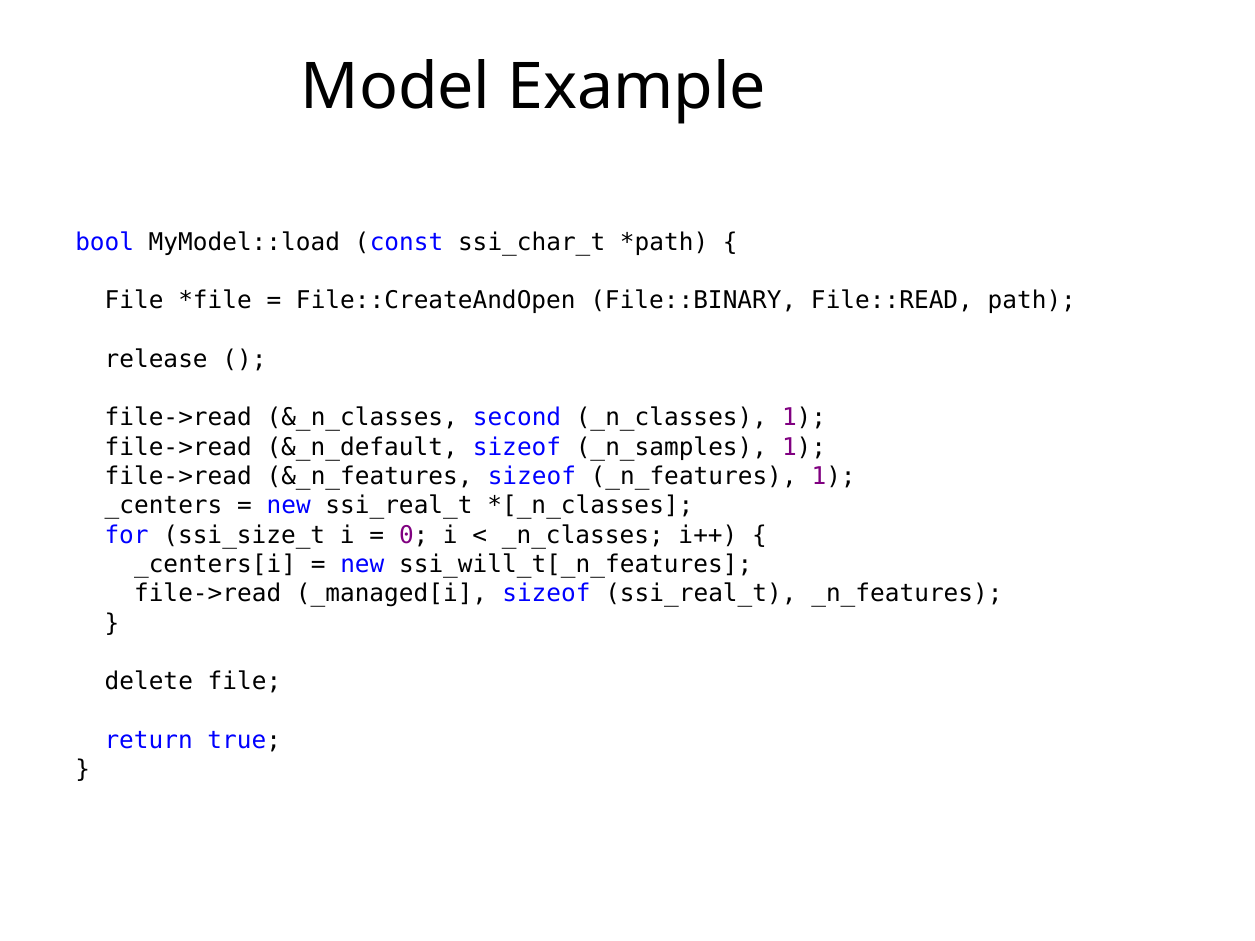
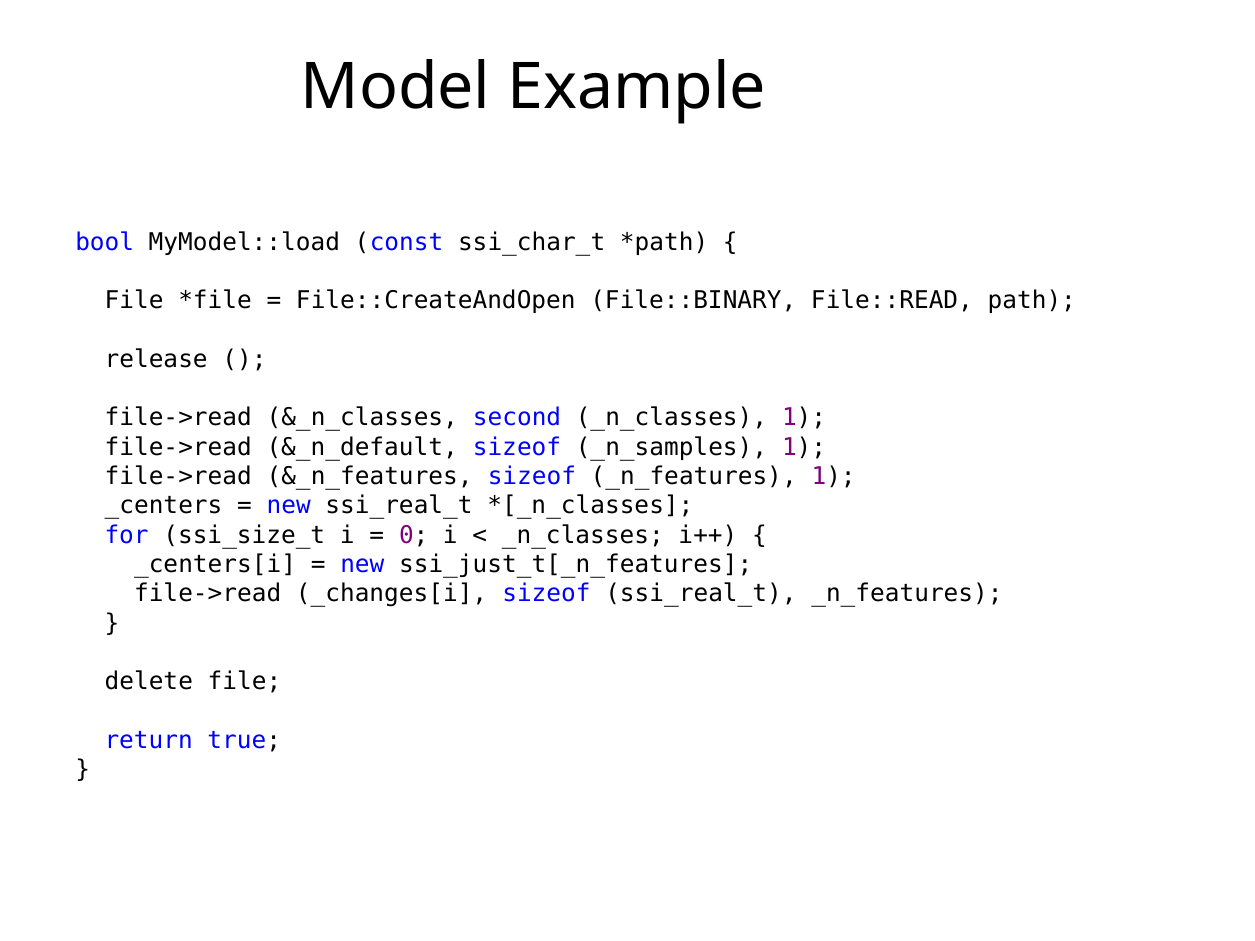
ssi_will_t[_n_features: ssi_will_t[_n_features -> ssi_just_t[_n_features
_managed[i: _managed[i -> _changes[i
